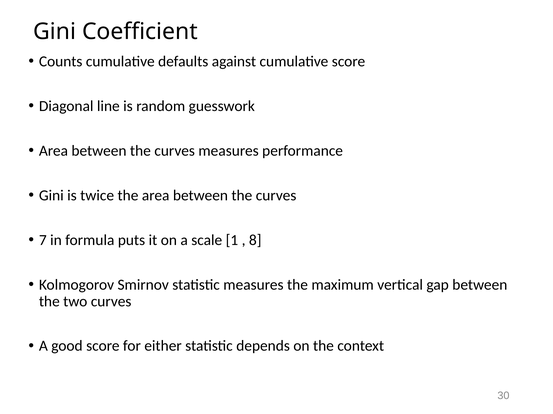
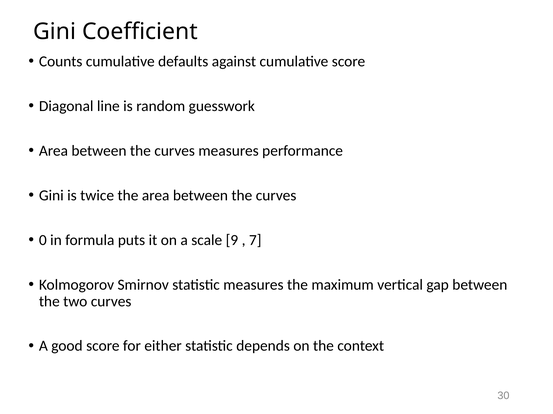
7: 7 -> 0
1: 1 -> 9
8: 8 -> 7
